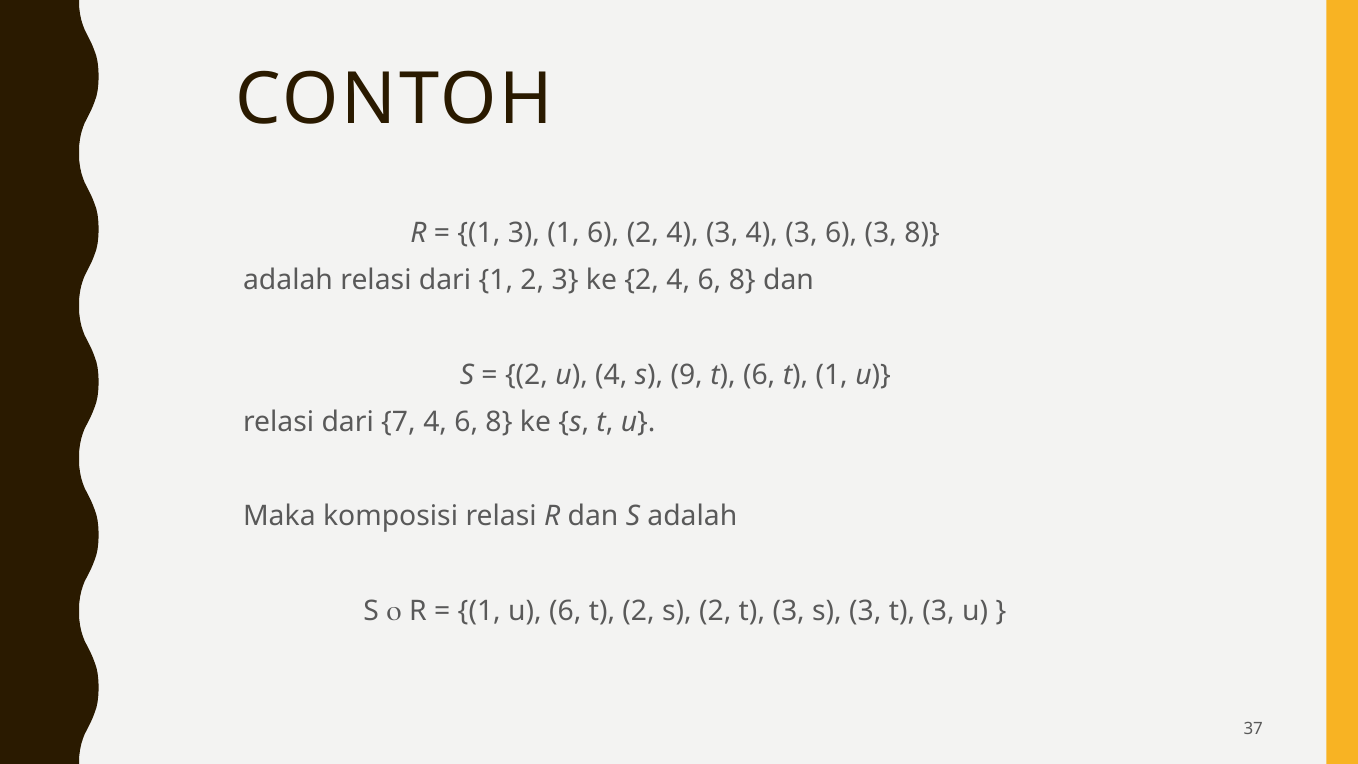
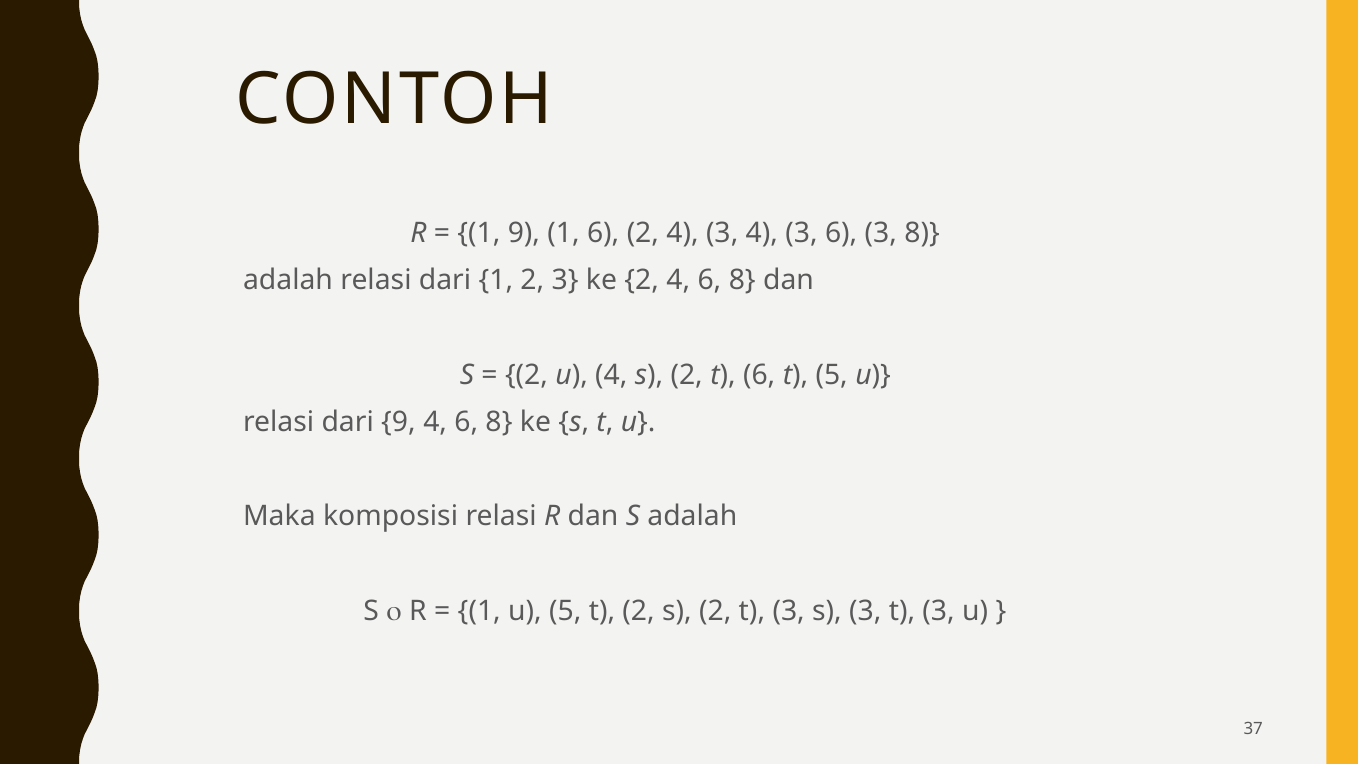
1 3: 3 -> 9
4 s 9: 9 -> 2
t 1: 1 -> 5
dari 7: 7 -> 9
u 6: 6 -> 5
